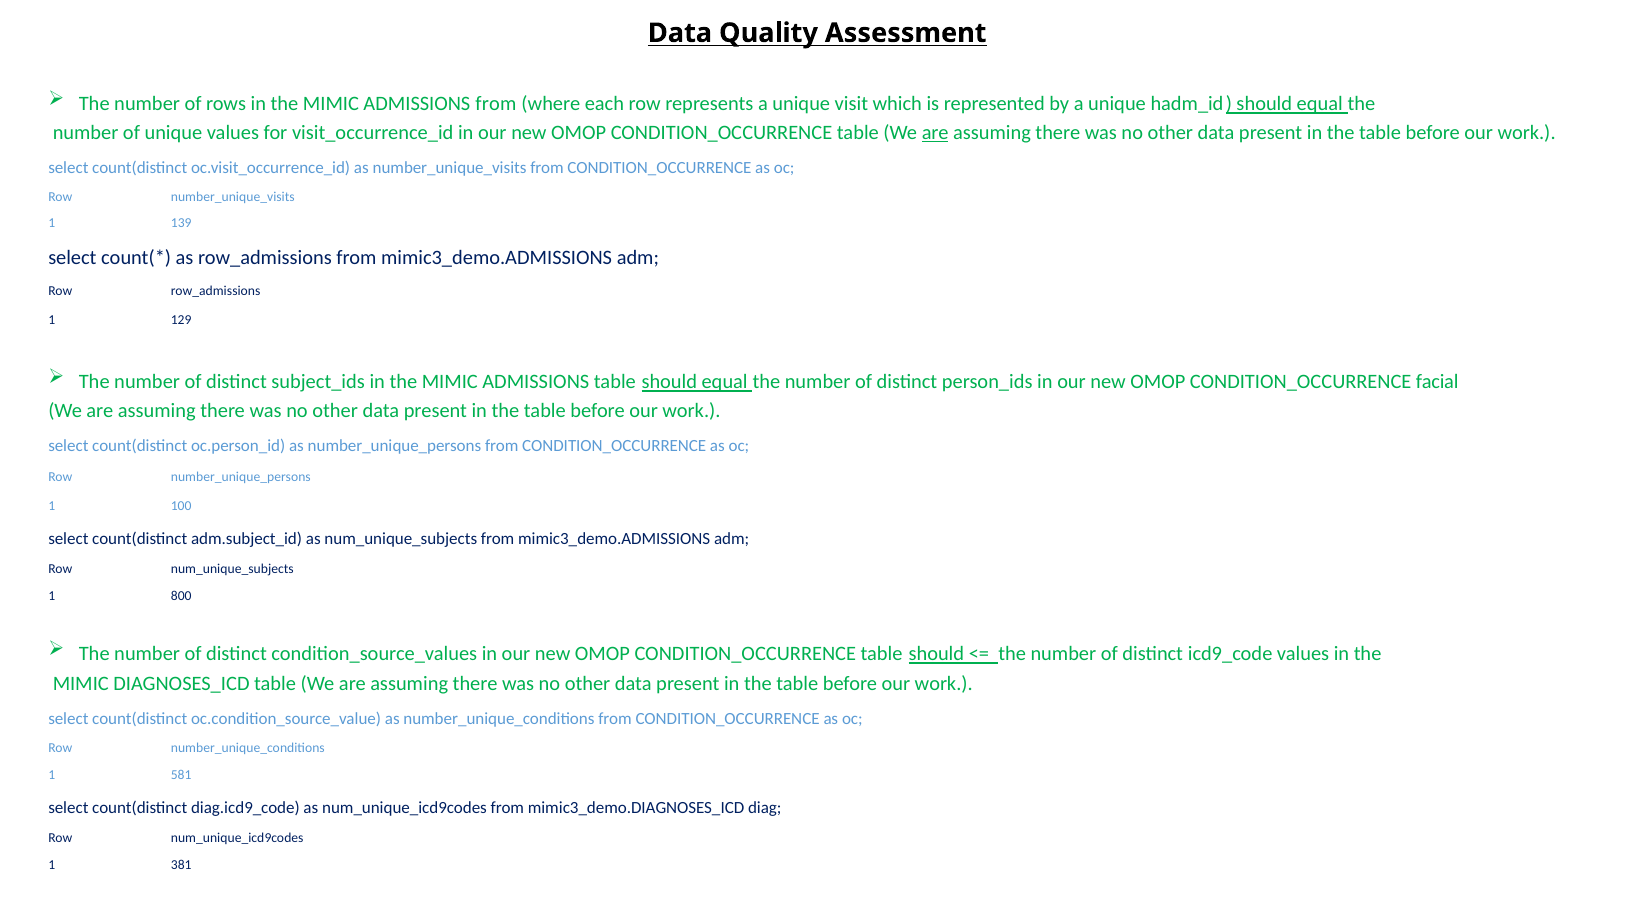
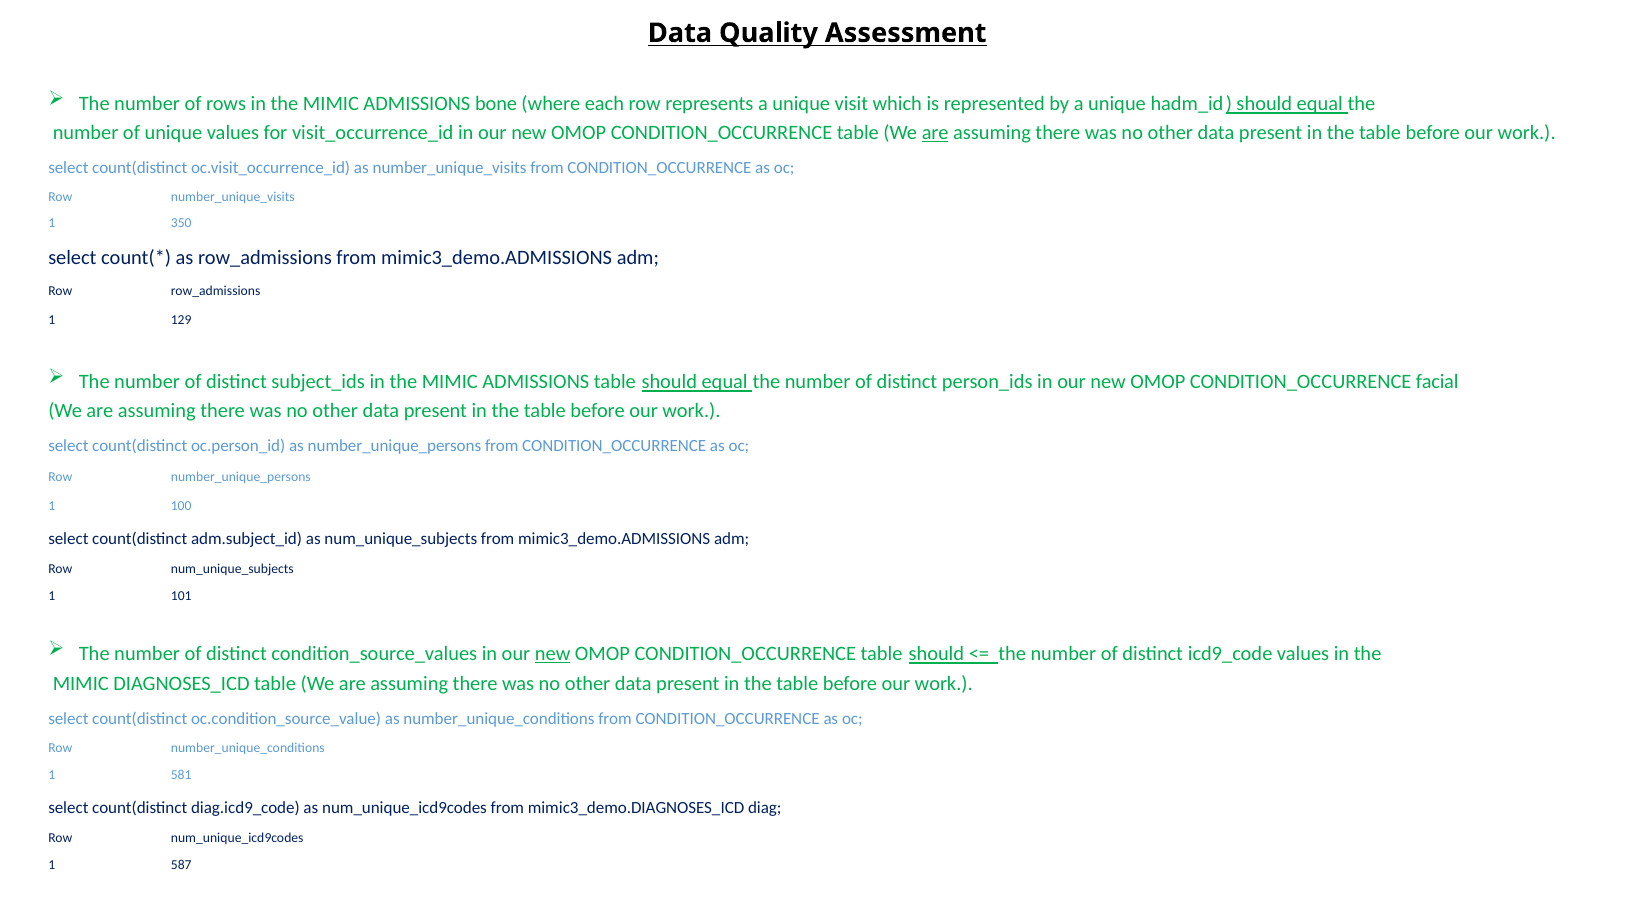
ADMISSIONS from: from -> bone
139: 139 -> 350
800: 800 -> 101
new at (553, 654) underline: none -> present
381: 381 -> 587
